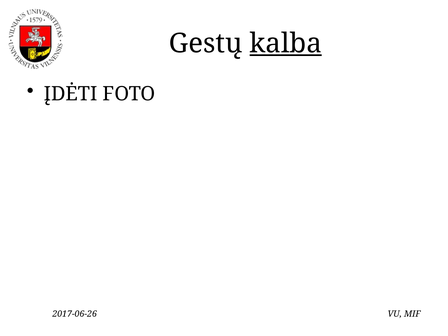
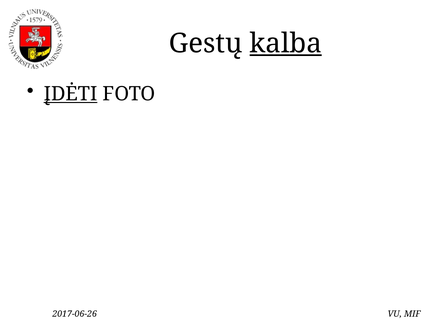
ĮDĖTI underline: none -> present
